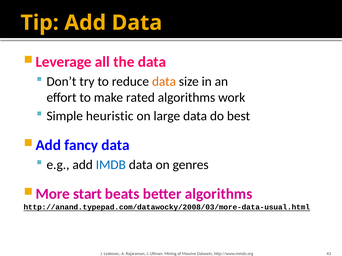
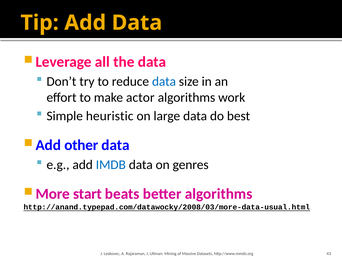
data at (164, 82) colour: orange -> blue
rated: rated -> actor
fancy: fancy -> other
